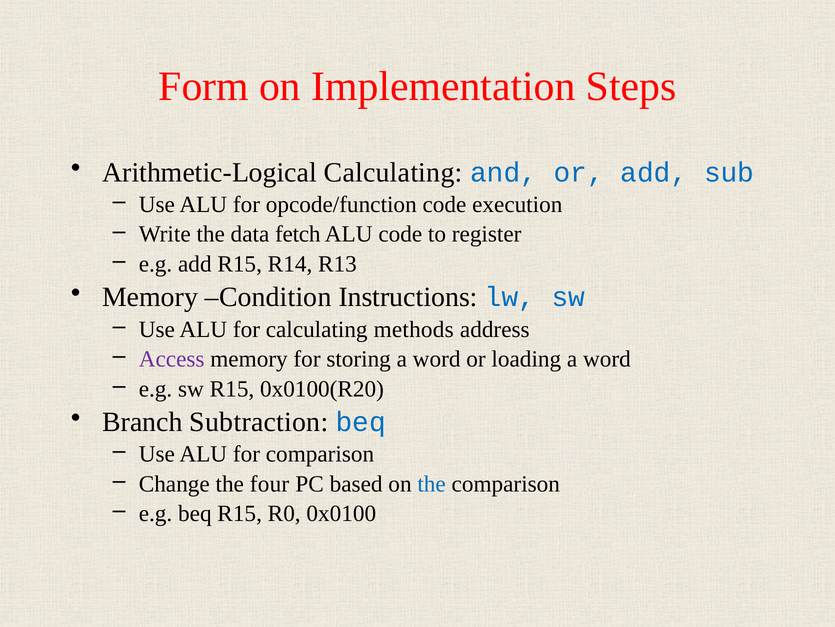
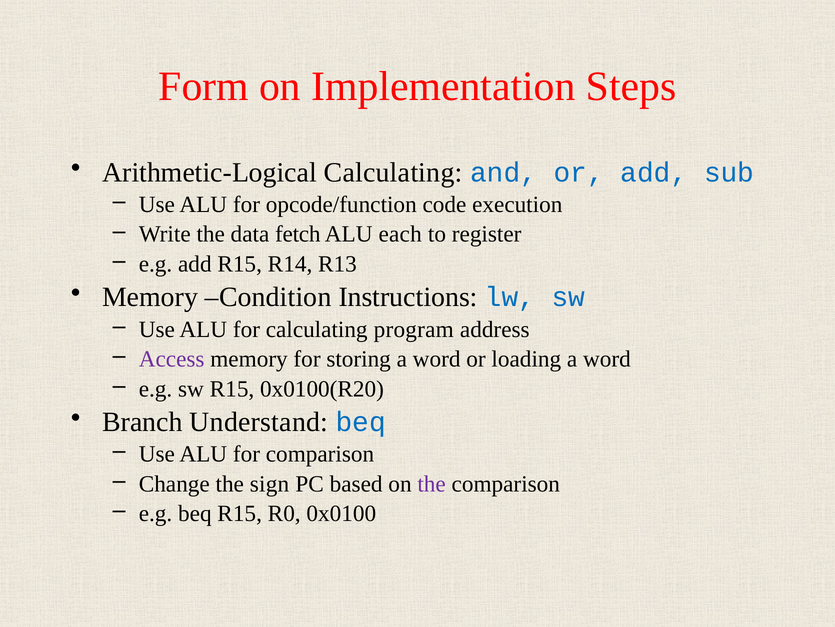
ALU code: code -> each
methods: methods -> program
Subtraction: Subtraction -> Understand
four: four -> sign
the at (432, 483) colour: blue -> purple
